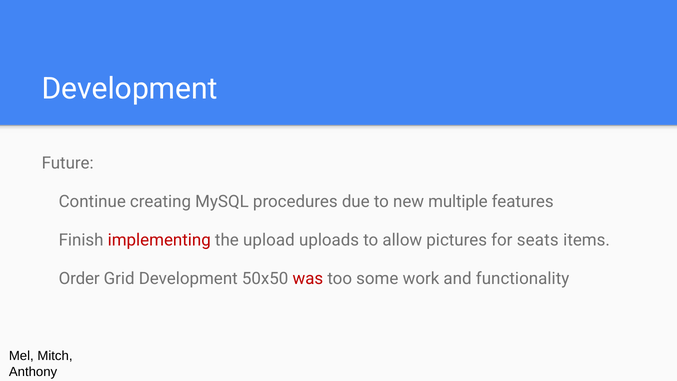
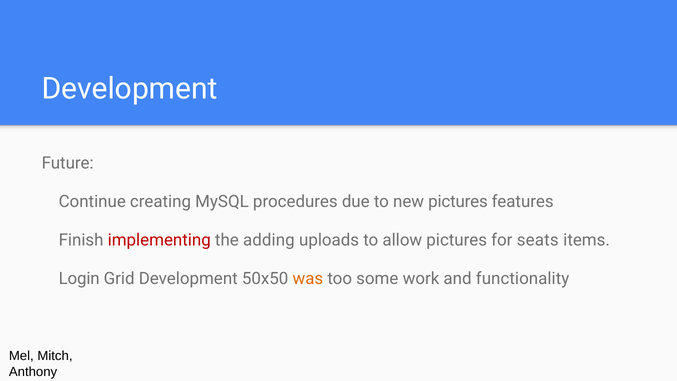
new multiple: multiple -> pictures
upload: upload -> adding
Order: Order -> Login
was colour: red -> orange
